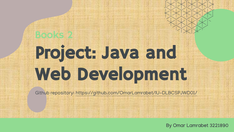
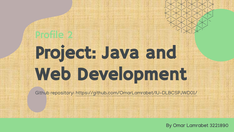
Books: Books -> Profile
